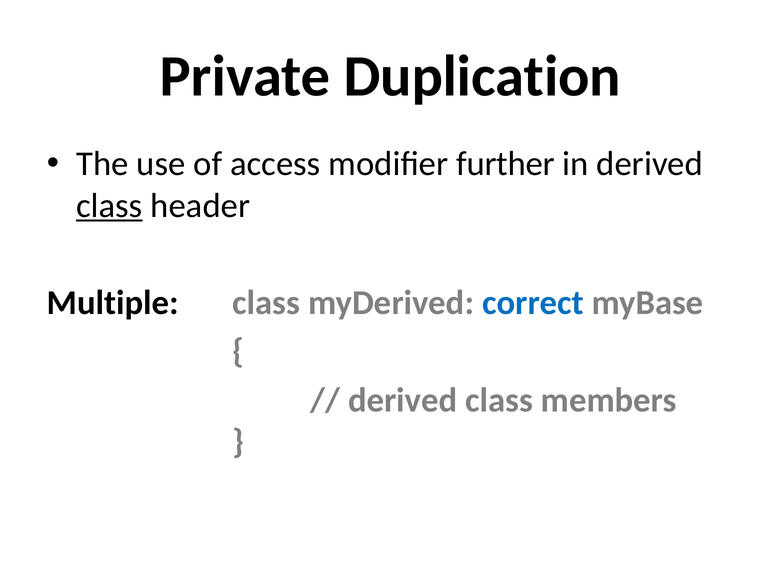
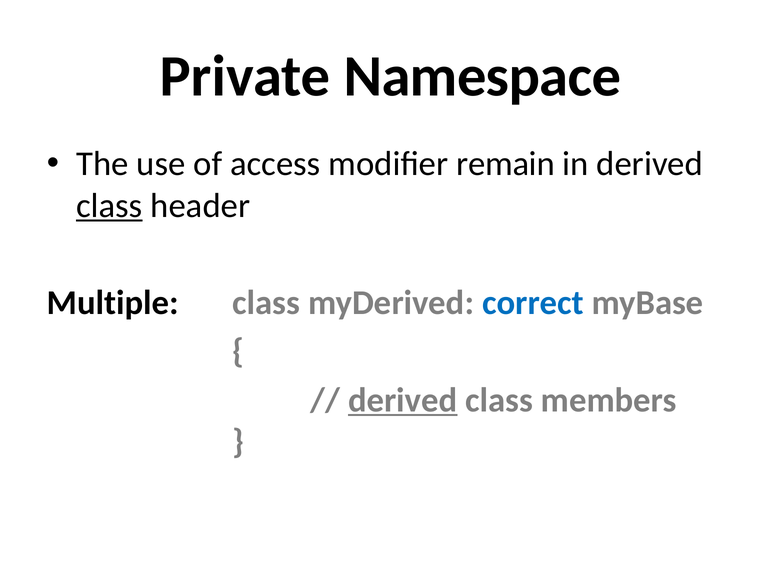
Duplication: Duplication -> Namespace
further: further -> remain
derived at (403, 400) underline: none -> present
